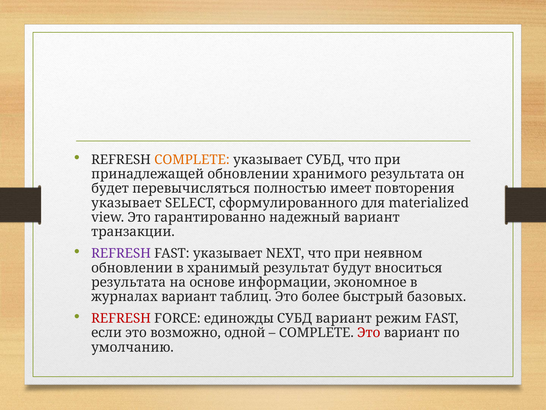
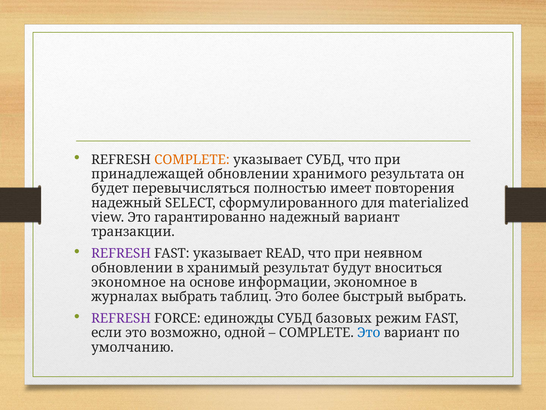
указывает at (126, 203): указывает -> надежный
NEXT: NEXT -> READ
результата at (129, 282): результата -> экономное
журналах вариант: вариант -> выбрать
быстрый базовых: базовых -> выбрать
REFRESH at (121, 318) colour: red -> purple
СУБД вариант: вариант -> базовых
Это at (369, 333) colour: red -> blue
